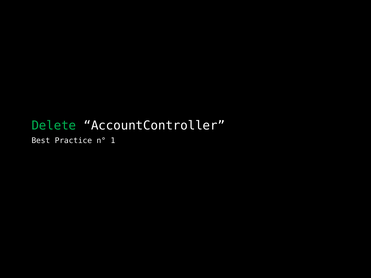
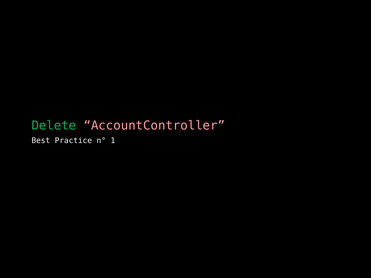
AccountController colour: white -> pink
